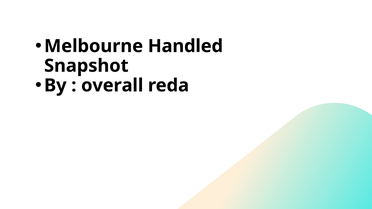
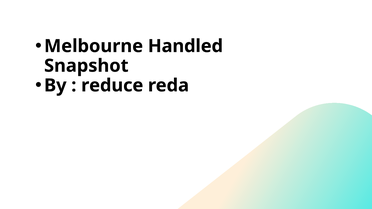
overall: overall -> reduce
